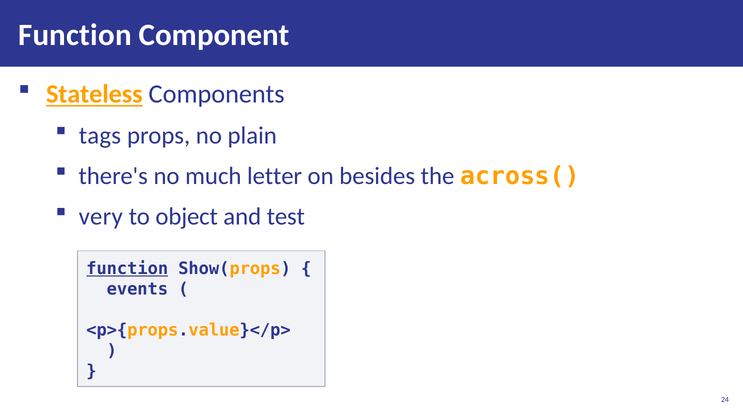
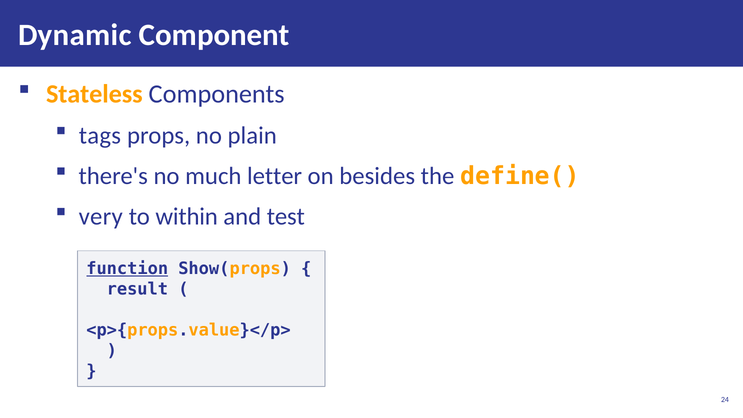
Function at (75, 35): Function -> Dynamic
Stateless underline: present -> none
across(: across( -> define(
object: object -> within
events: events -> result
